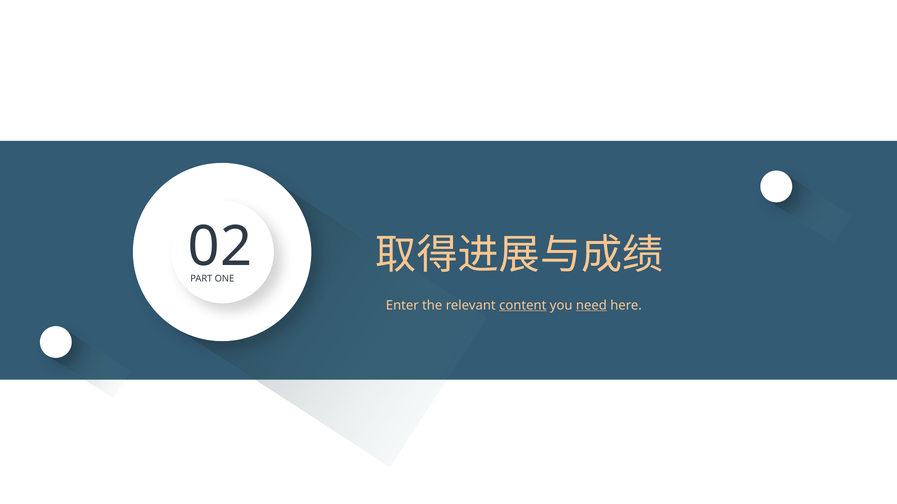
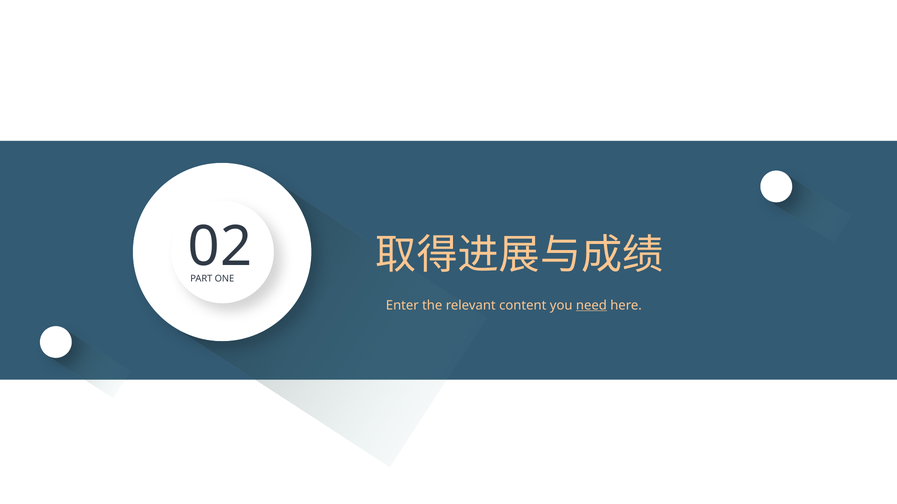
content underline: present -> none
